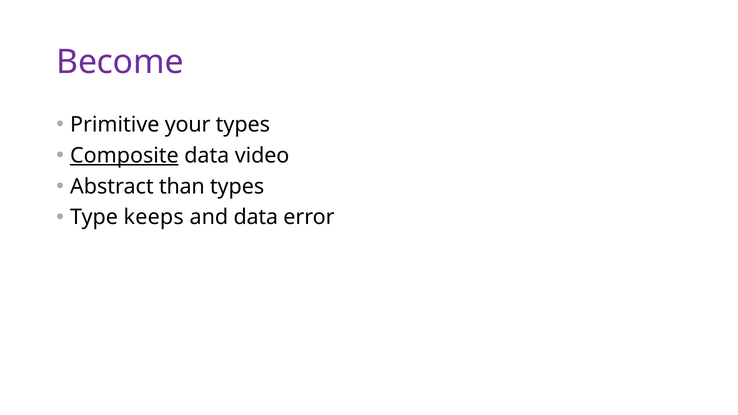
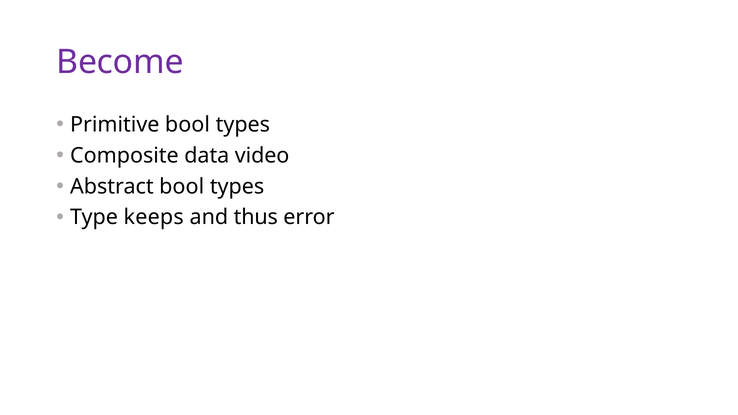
Primitive your: your -> bool
Composite underline: present -> none
Abstract than: than -> bool
and data: data -> thus
